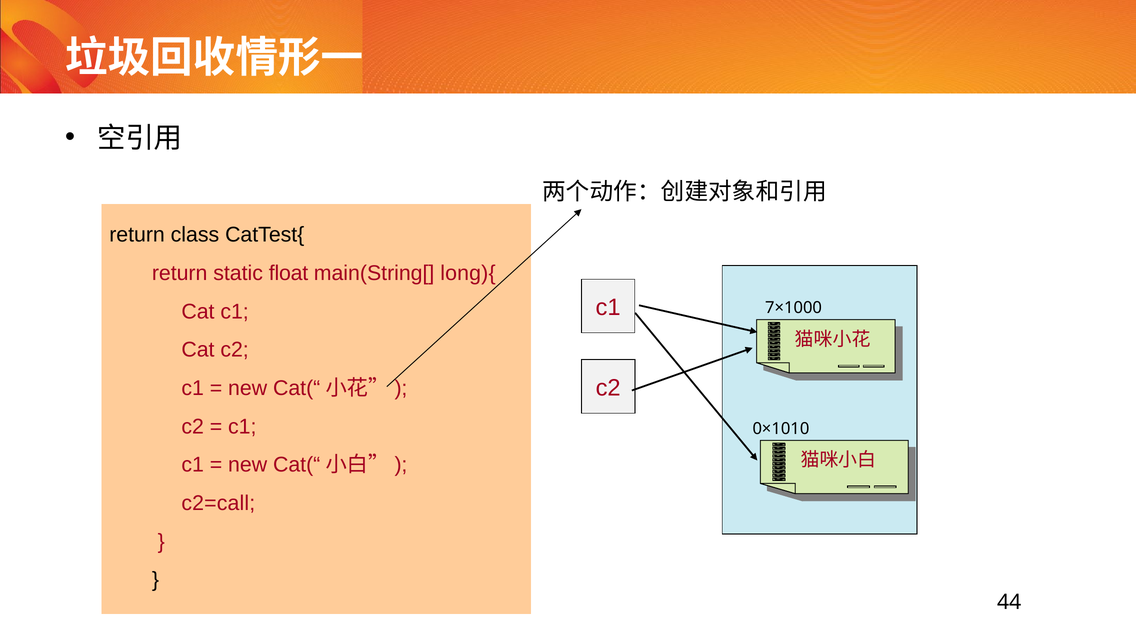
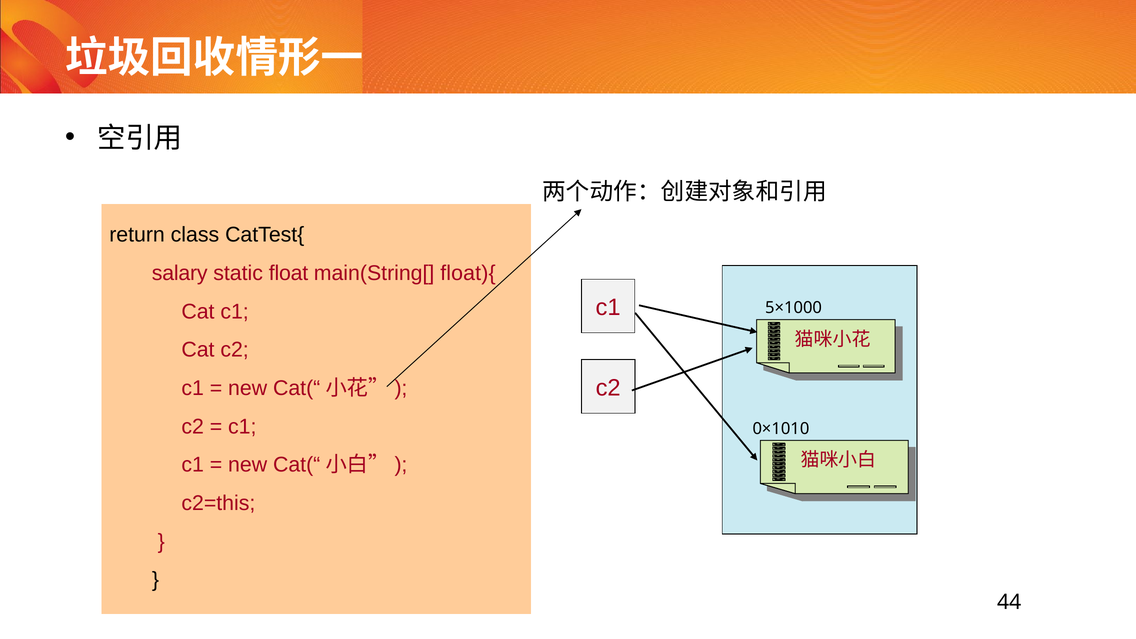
return at (180, 273): return -> salary
long){: long){ -> float){
7×1000: 7×1000 -> 5×1000
c2=call: c2=call -> c2=this
